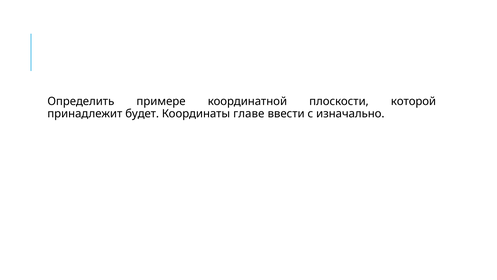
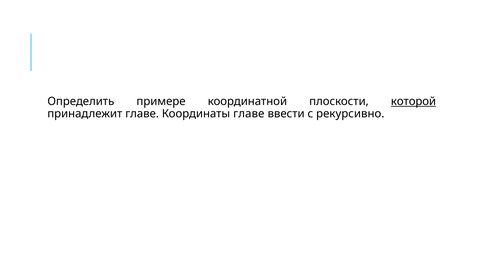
которой underline: none -> present
принадлежит будет: будет -> главе
изначально: изначально -> рекурсивно
